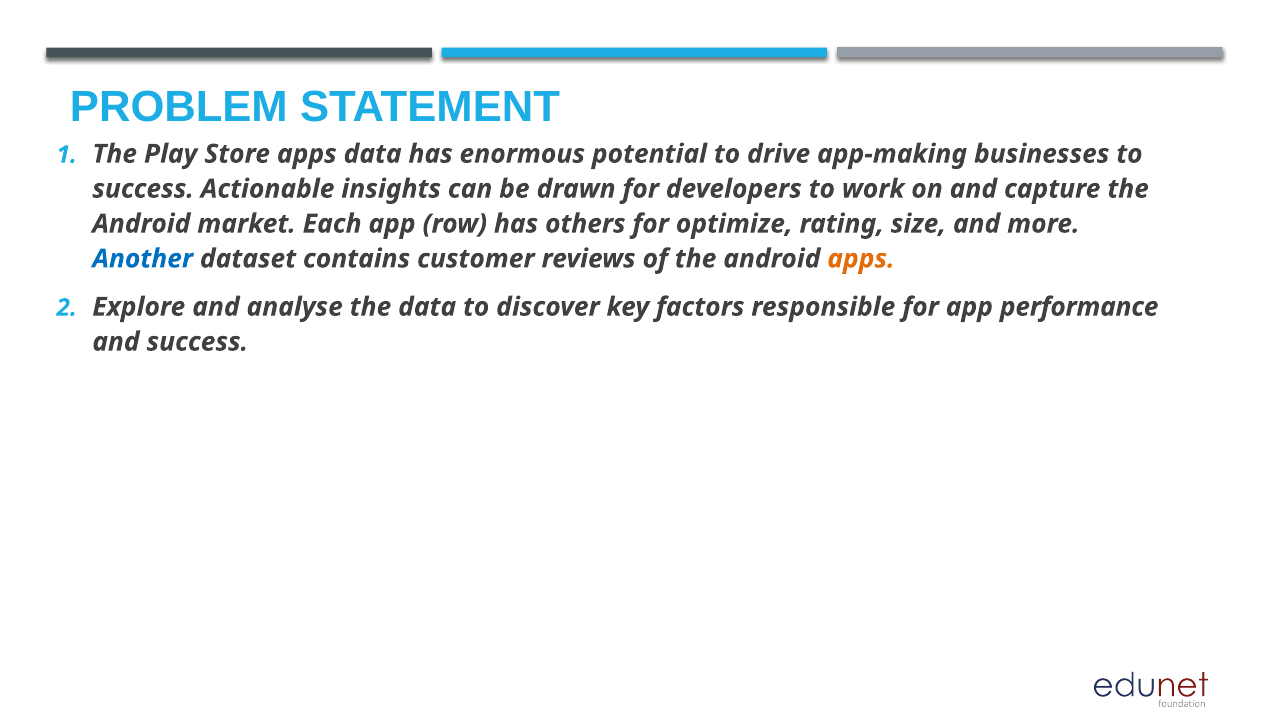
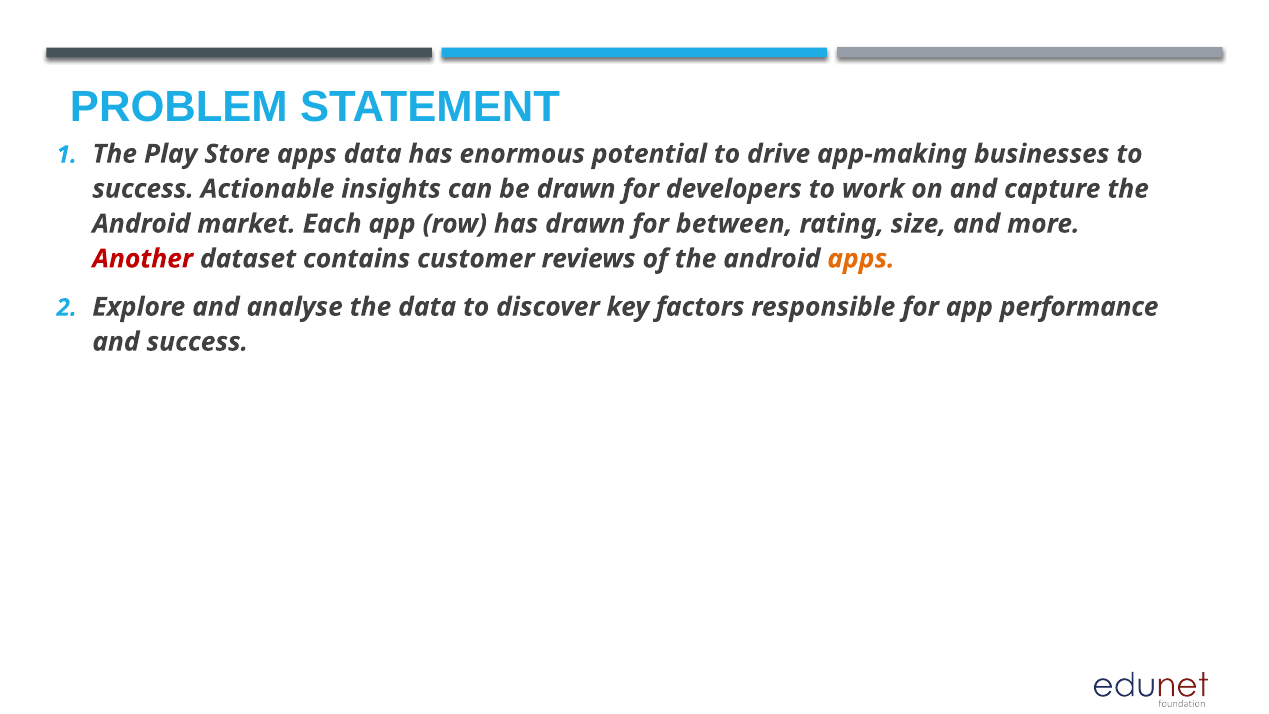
has others: others -> drawn
optimize: optimize -> between
Another colour: blue -> red
